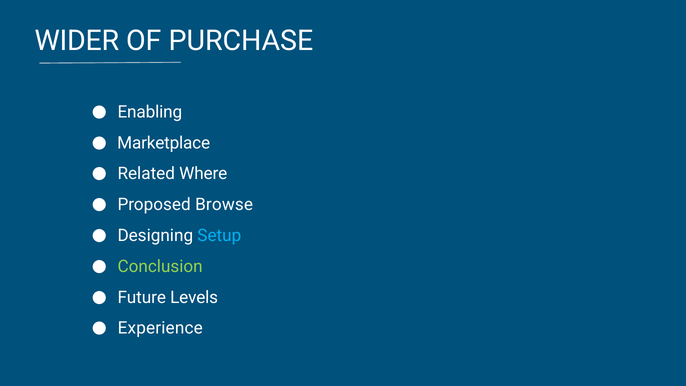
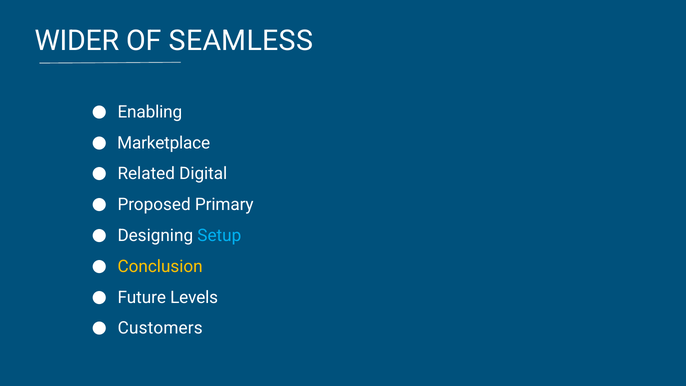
PURCHASE: PURCHASE -> SEAMLESS
Where: Where -> Digital
Browse: Browse -> Primary
Conclusion colour: light green -> yellow
Experience: Experience -> Customers
